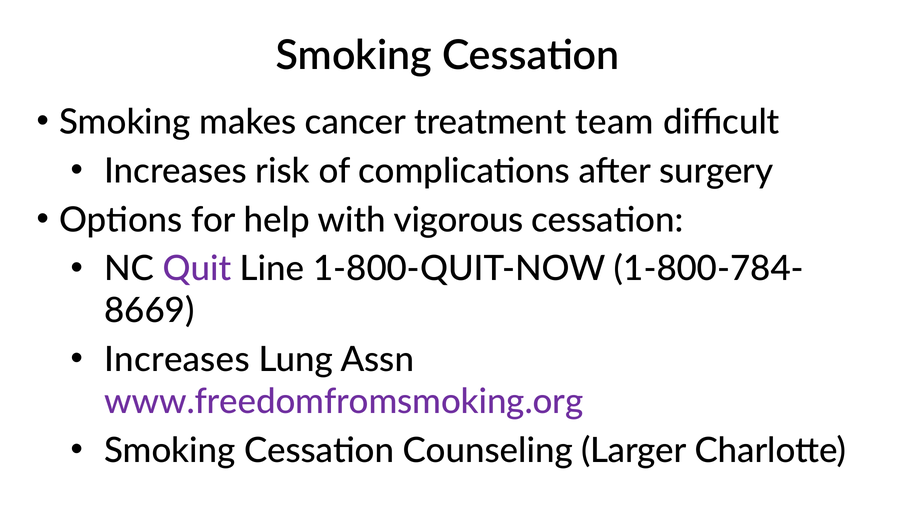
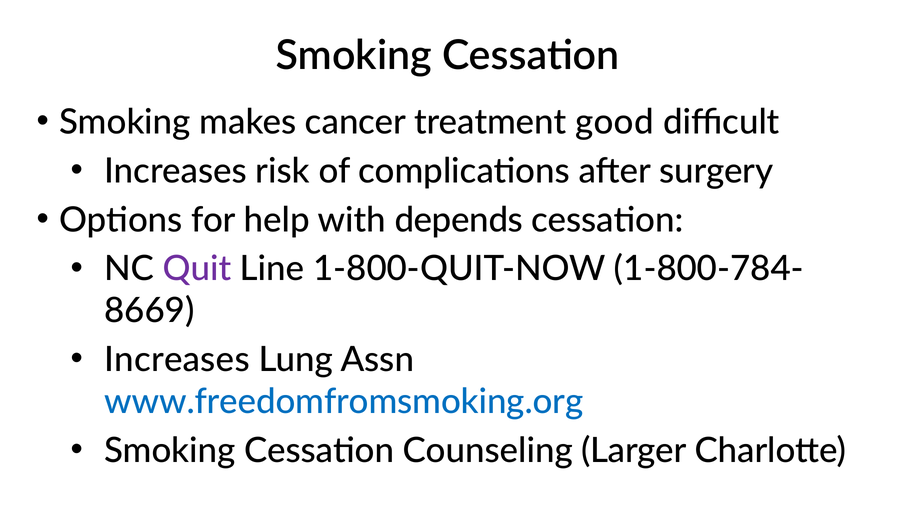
team: team -> good
vigorous: vigorous -> depends
www.freedomfromsmoking.org colour: purple -> blue
